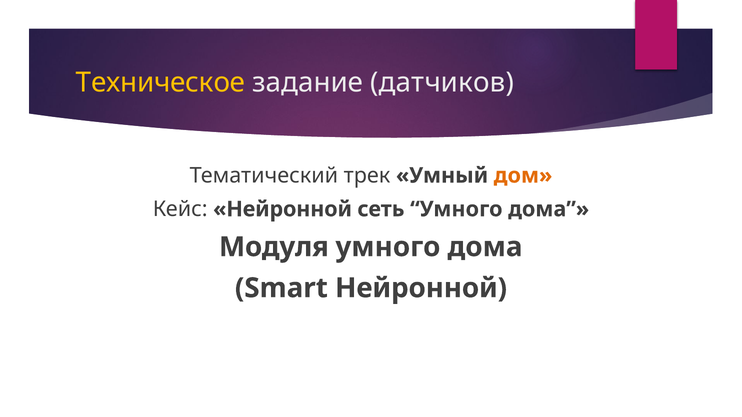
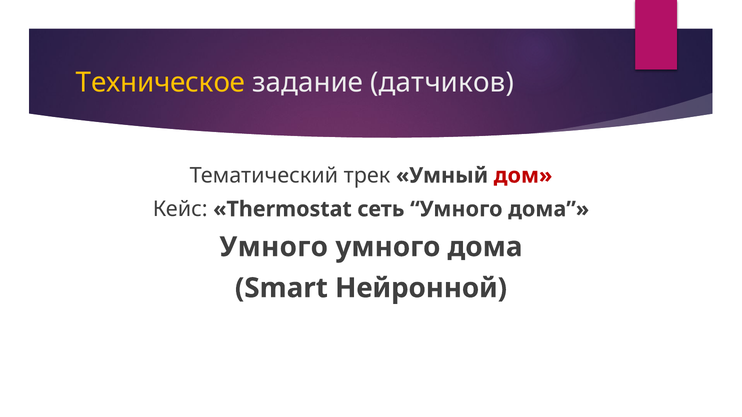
дом colour: orange -> red
Кейс Нейронной: Нейронной -> Thermostat
Модуля at (274, 247): Модуля -> Умного
